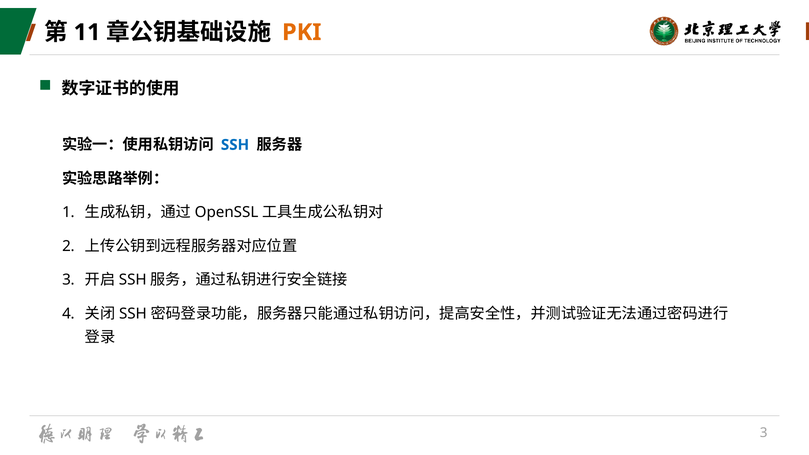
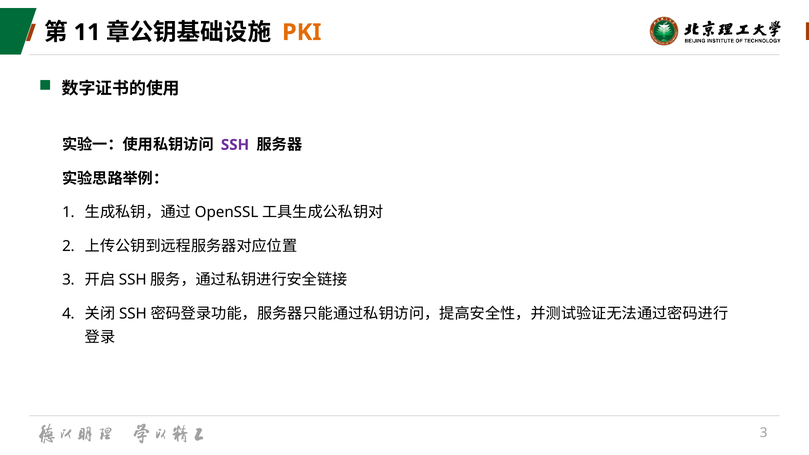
SSH colour: blue -> purple
